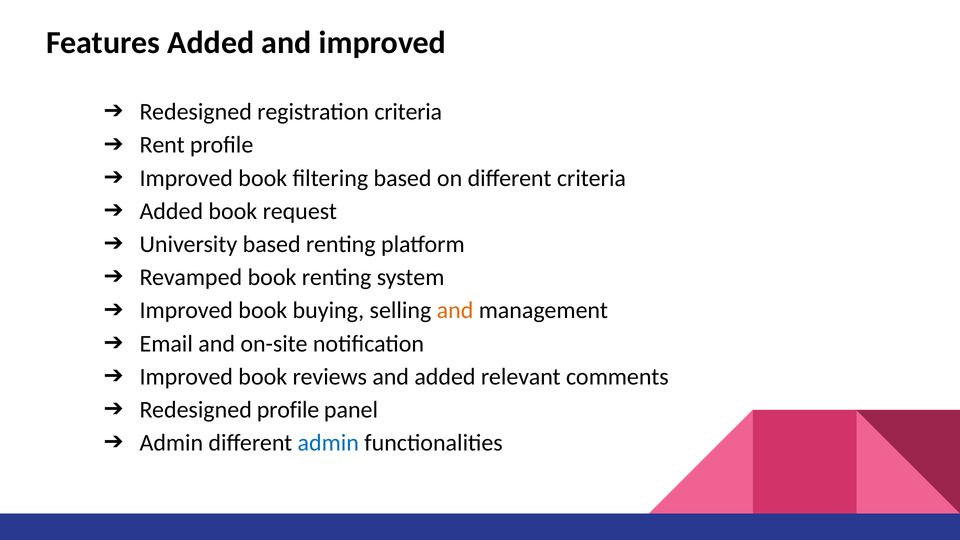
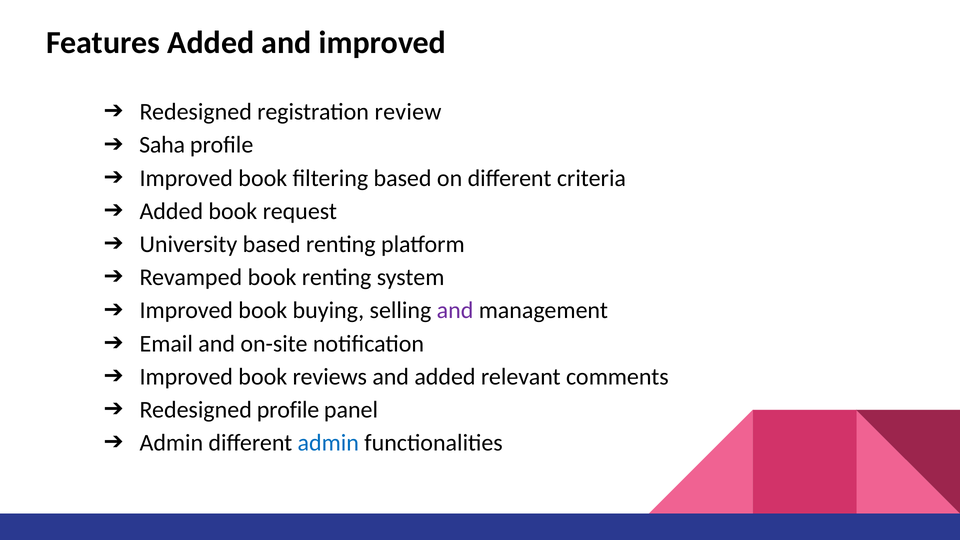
registration criteria: criteria -> review
Rent: Rent -> Saha
and at (455, 311) colour: orange -> purple
